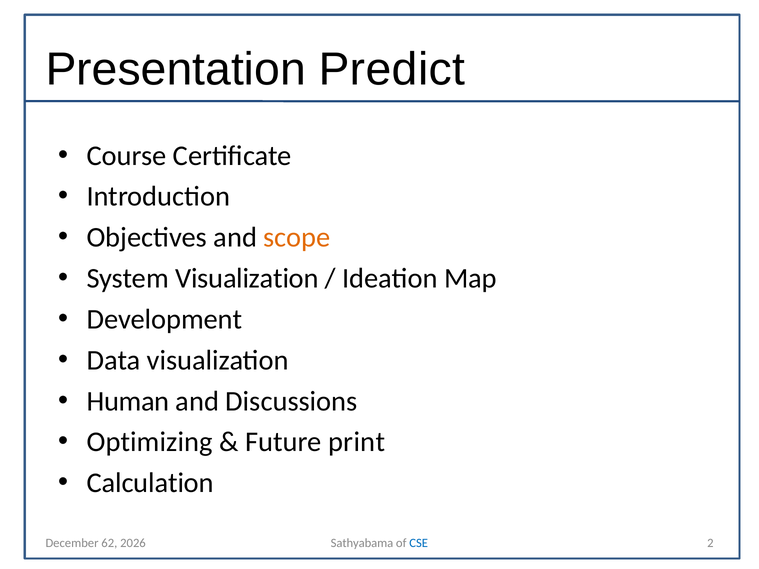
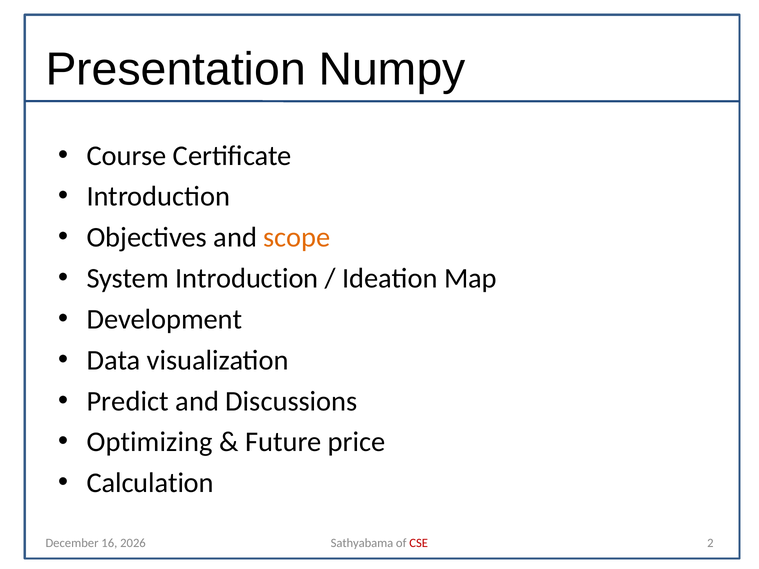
Predict: Predict -> Numpy
System Visualization: Visualization -> Introduction
Human: Human -> Predict
print: print -> price
62: 62 -> 16
CSE colour: blue -> red
